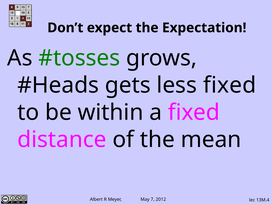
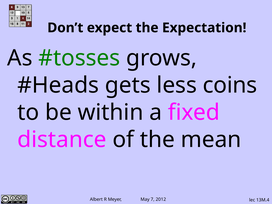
less fixed: fixed -> coins
